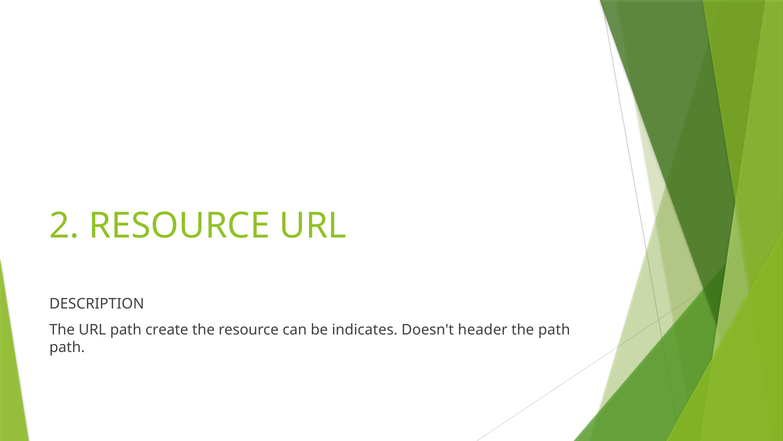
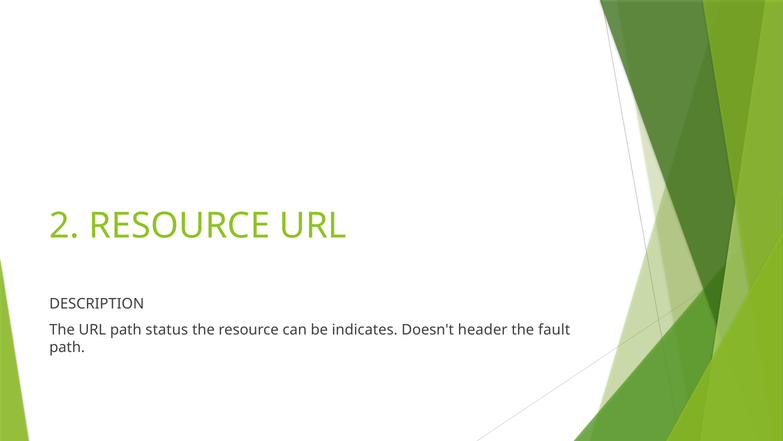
create: create -> status
the path: path -> fault
